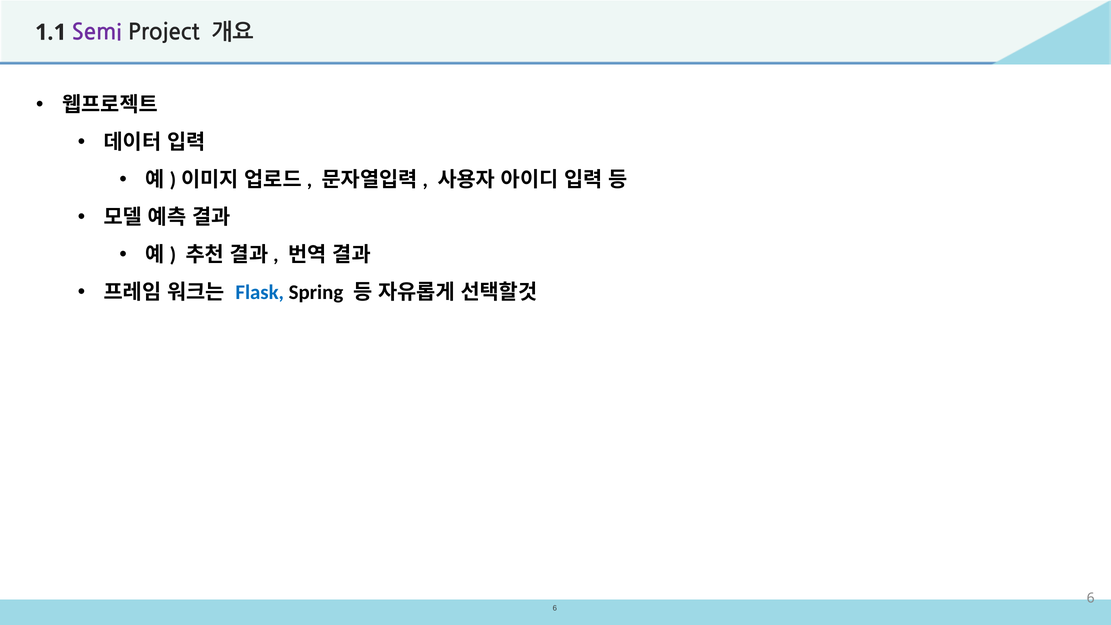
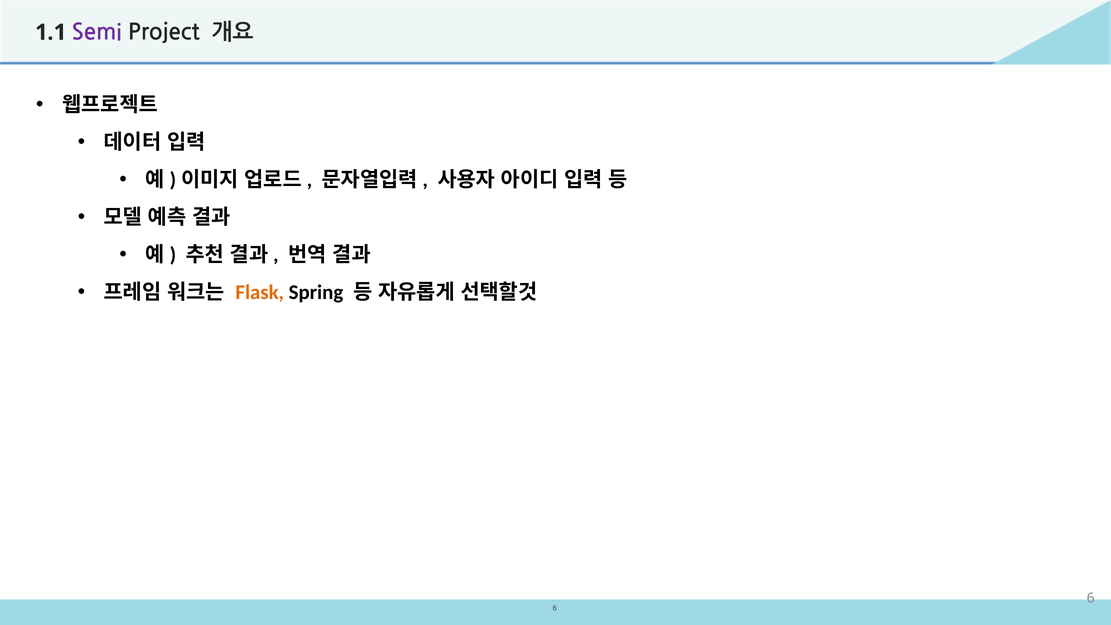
Flask colour: blue -> orange
